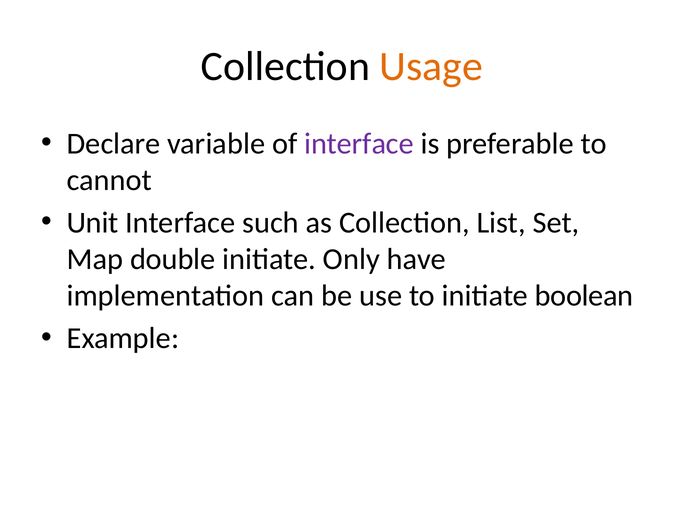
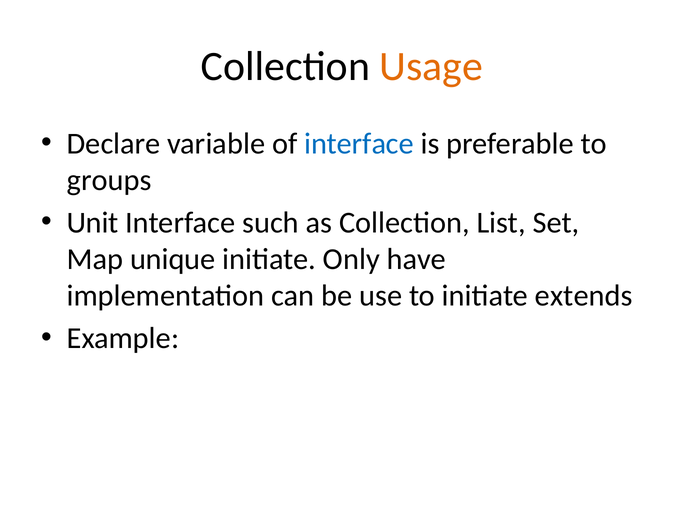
interface at (359, 143) colour: purple -> blue
cannot: cannot -> groups
double: double -> unique
boolean: boolean -> extends
